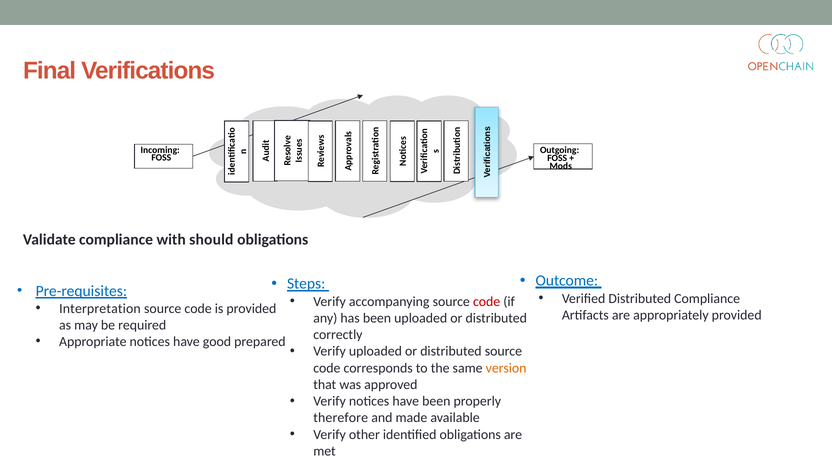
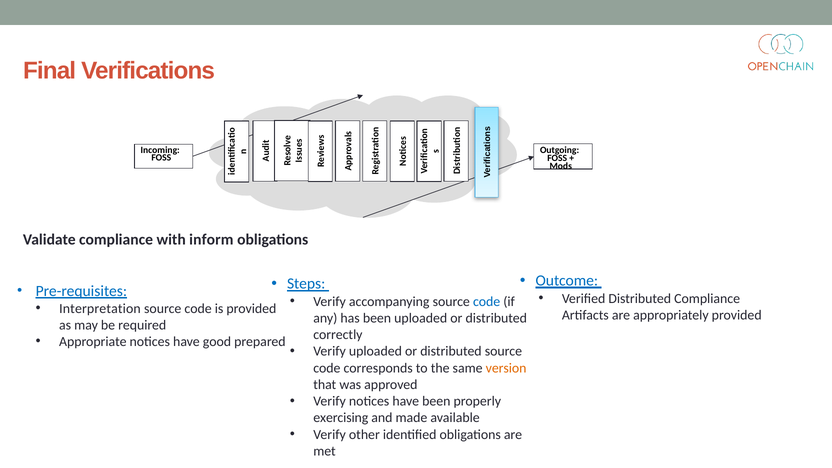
should: should -> inform
code at (487, 302) colour: red -> blue
therefore: therefore -> exercising
